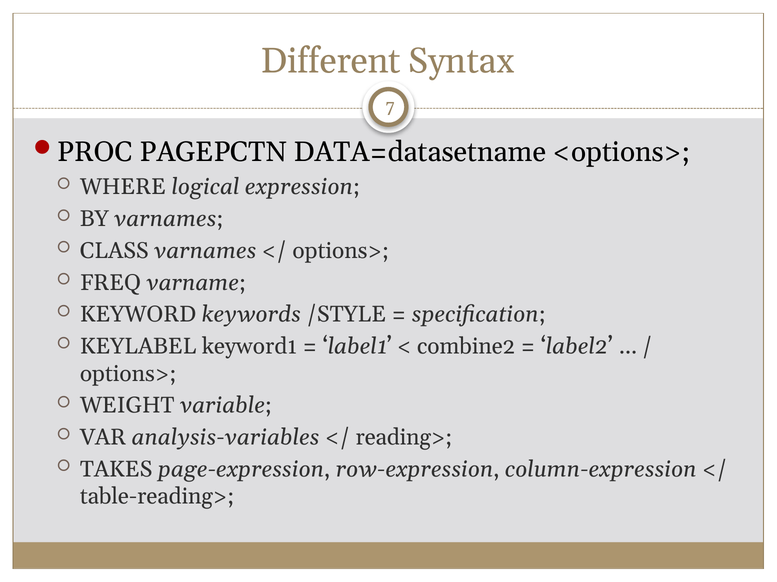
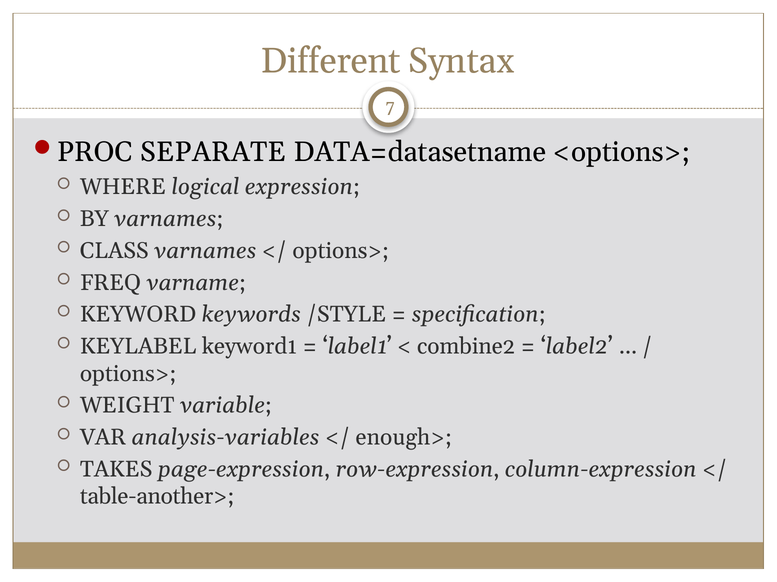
PAGEPCTN: PAGEPCTN -> SEPARATE
reading>: reading> -> enough>
table-reading>: table-reading> -> table-another>
